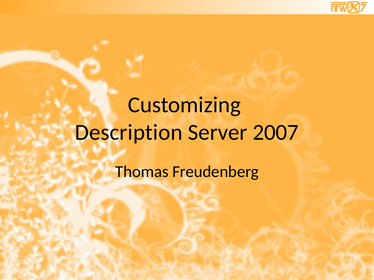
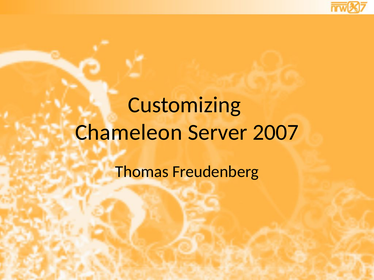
Description: Description -> Chameleon
